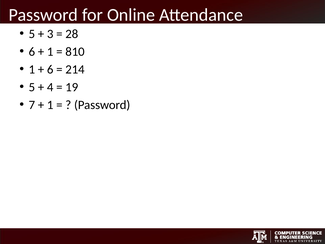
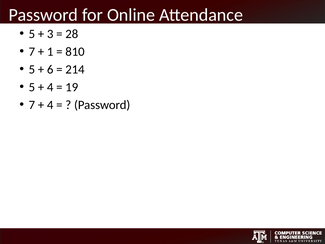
6 at (32, 52): 6 -> 7
1 at (32, 69): 1 -> 5
1 at (50, 105): 1 -> 4
